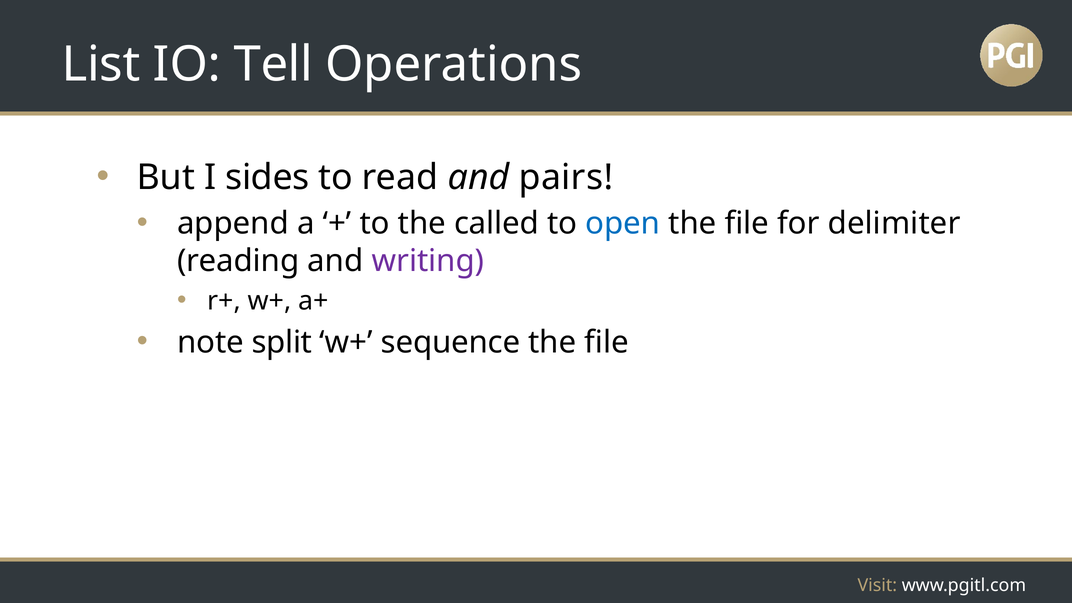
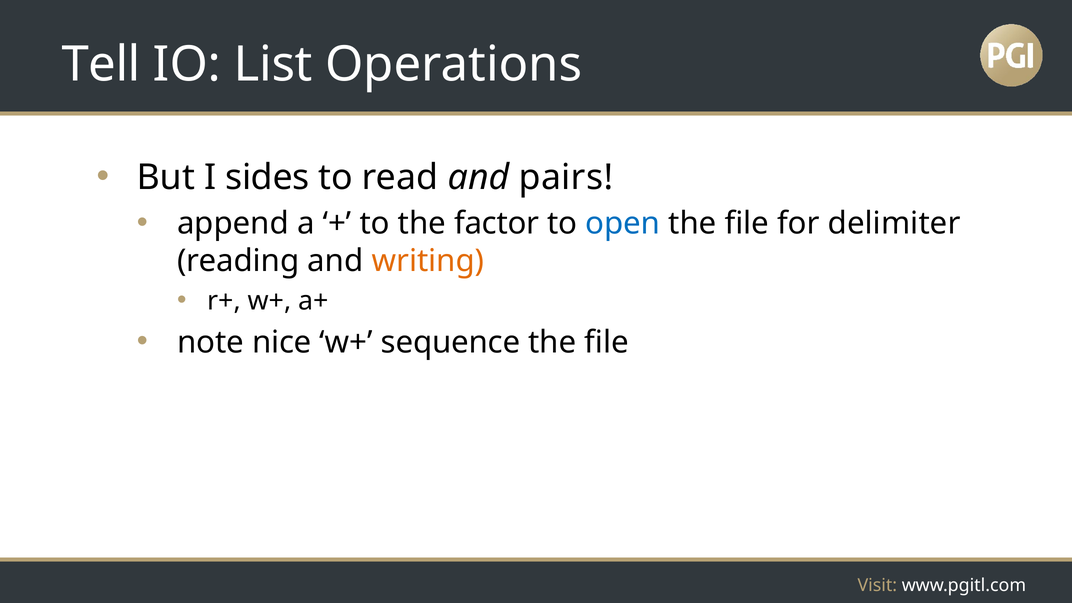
List: List -> Tell
Tell: Tell -> List
called: called -> factor
writing colour: purple -> orange
split: split -> nice
